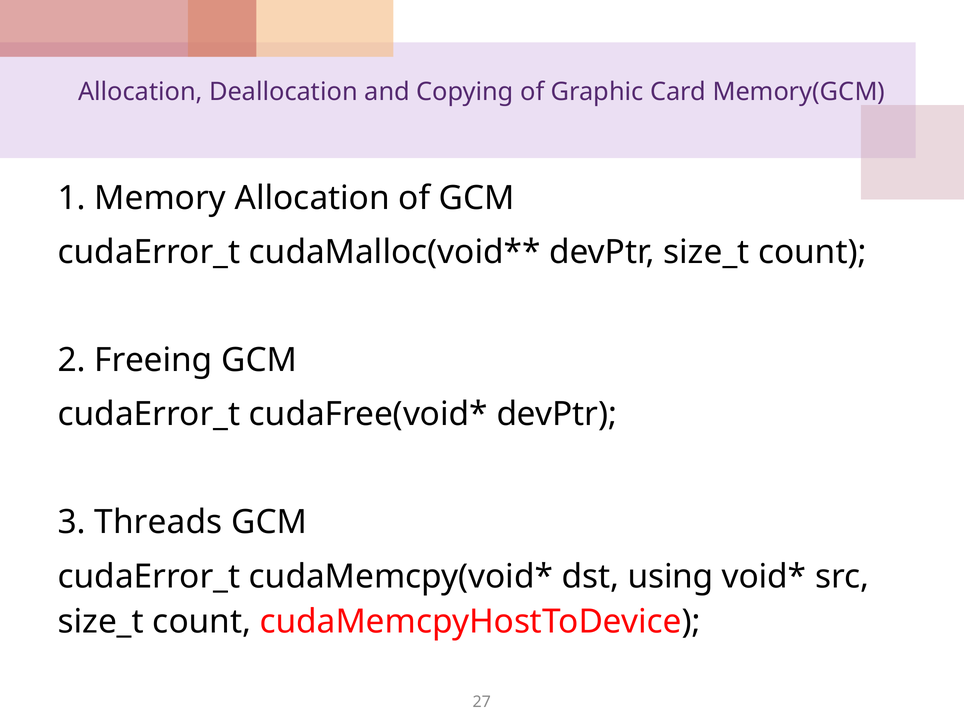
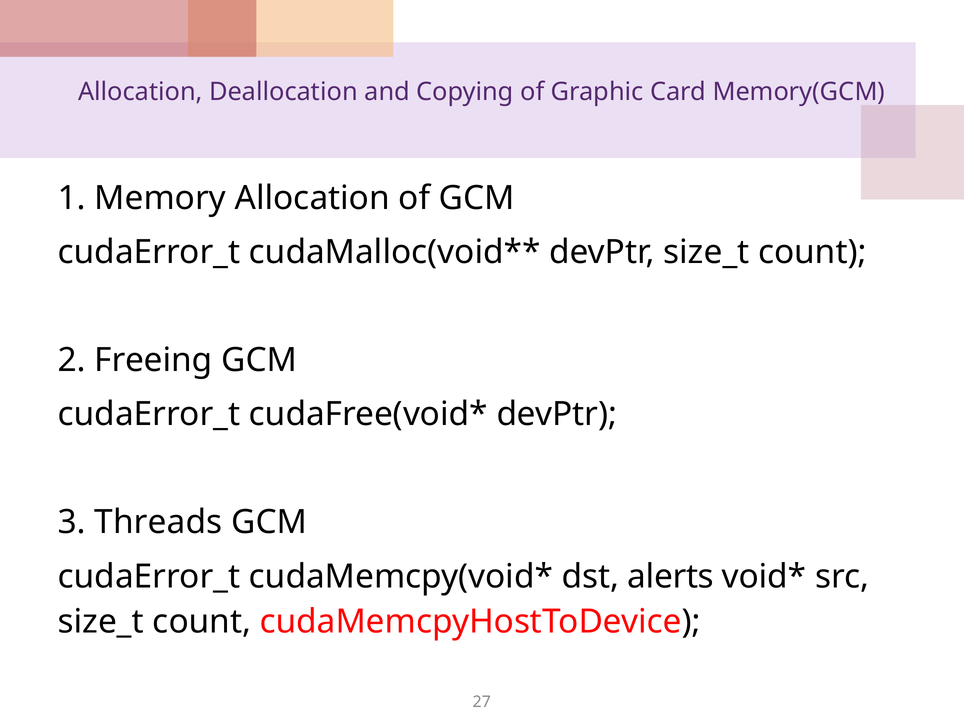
using: using -> alerts
